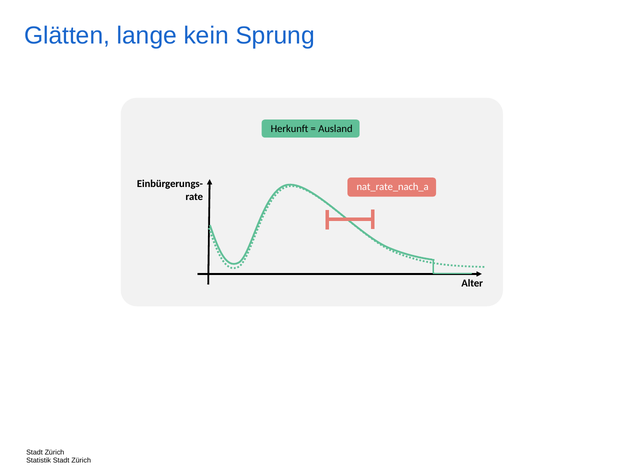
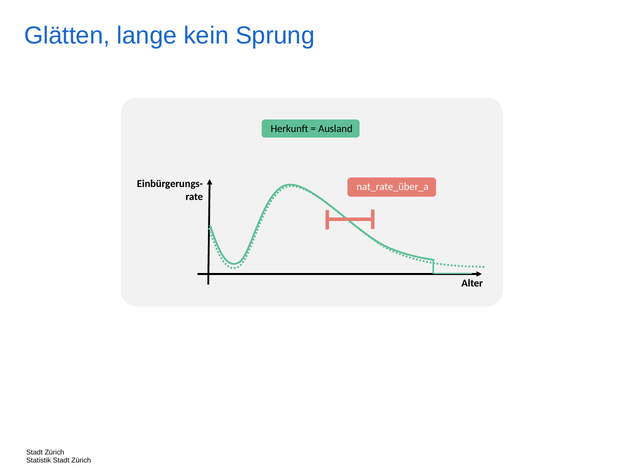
nat_rate_nach_a: nat_rate_nach_a -> nat_rate_über_a
